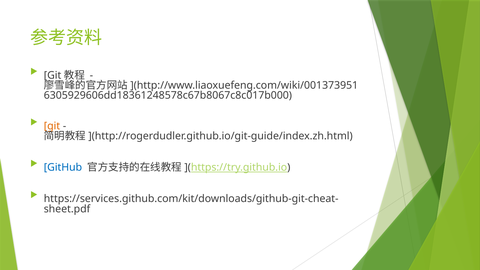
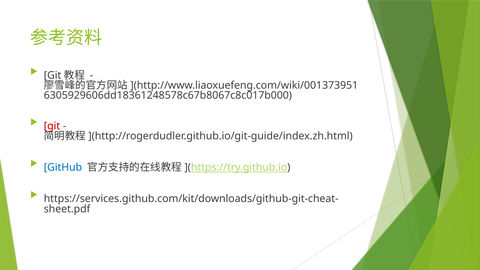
git at (52, 126) colour: orange -> red
